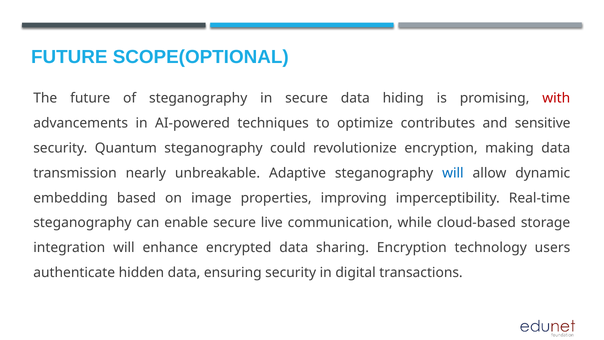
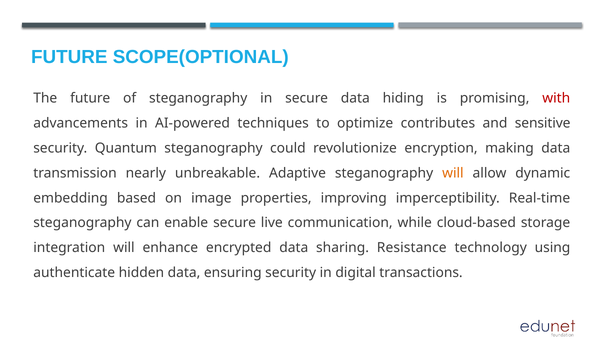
will at (453, 173) colour: blue -> orange
sharing Encryption: Encryption -> Resistance
users: users -> using
